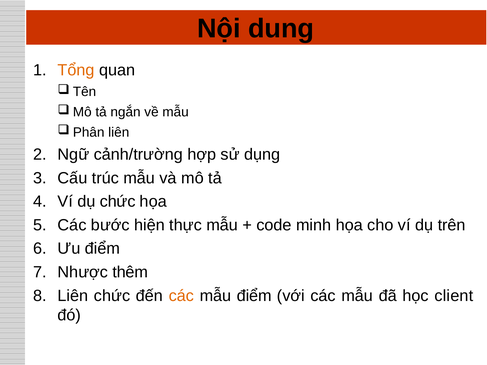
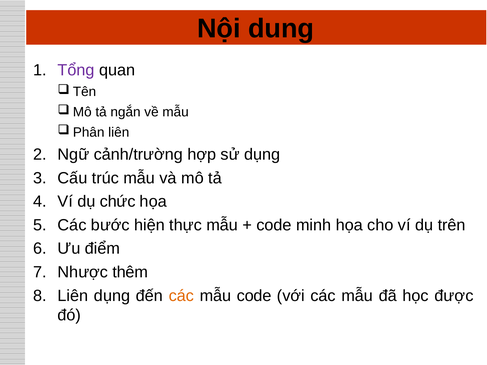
Tổng colour: orange -> purple
Liên chức: chức -> dụng
mẫu điểm: điểm -> code
client: client -> được
